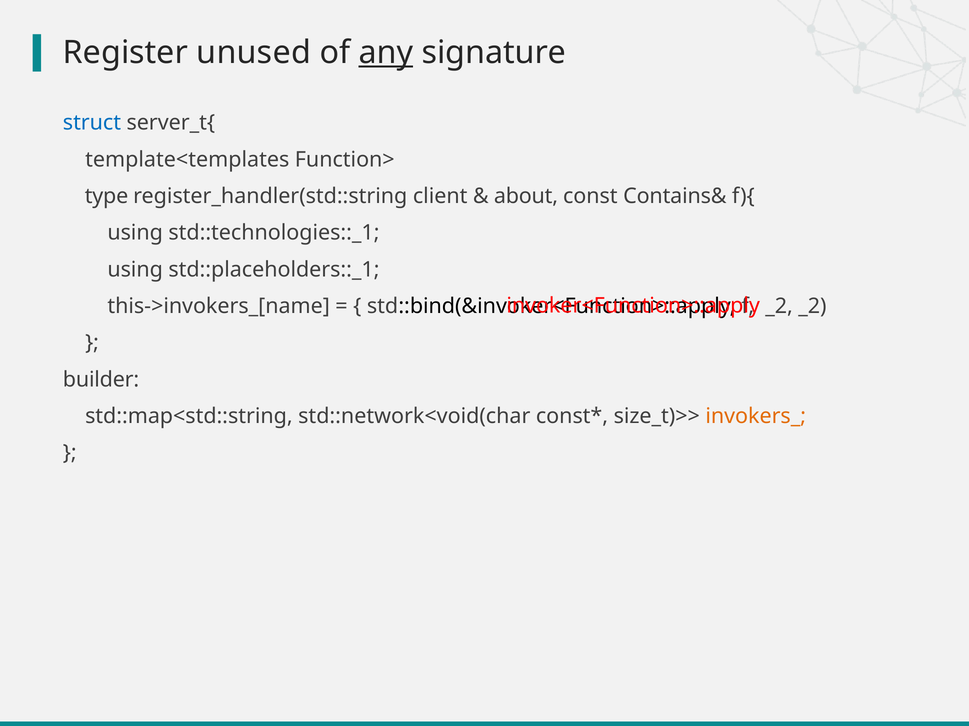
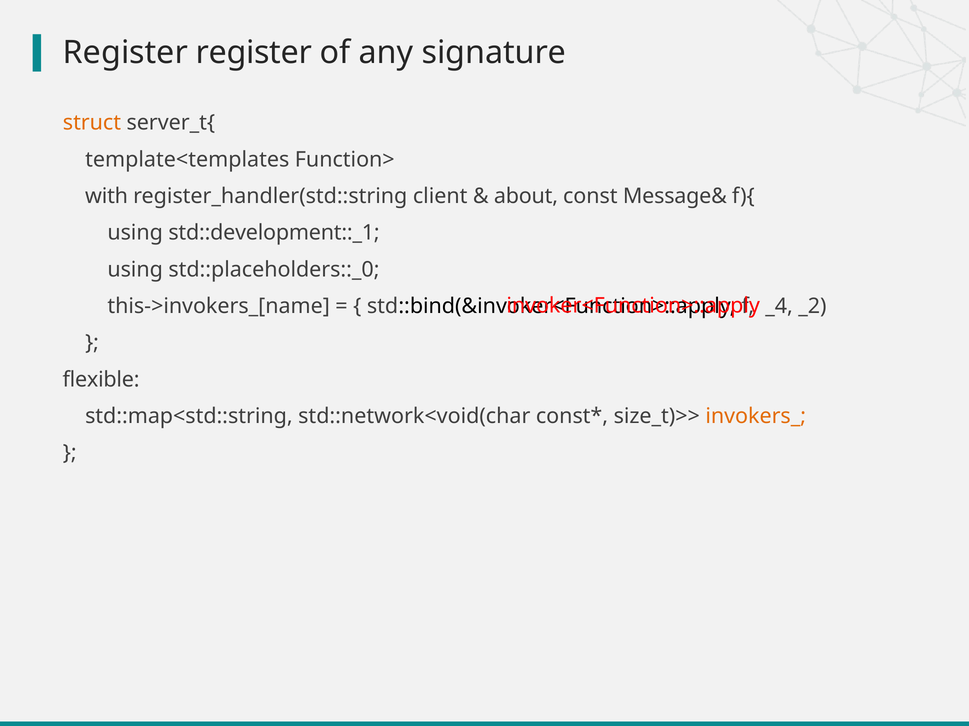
Register unused: unused -> register
any underline: present -> none
struct colour: blue -> orange
type: type -> with
Contains&: Contains& -> Message&
std::technologies::_1: std::technologies::_1 -> std::development::_1
std::placeholders::_1: std::placeholders::_1 -> std::placeholders::_0
_2 at (779, 307): _2 -> _4
builder: builder -> flexible
